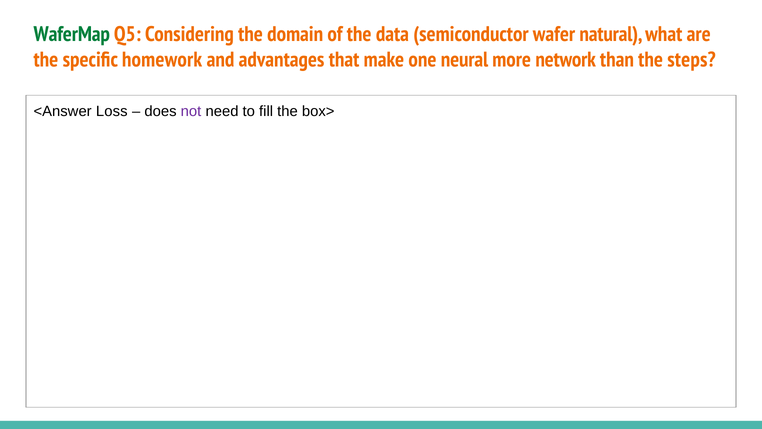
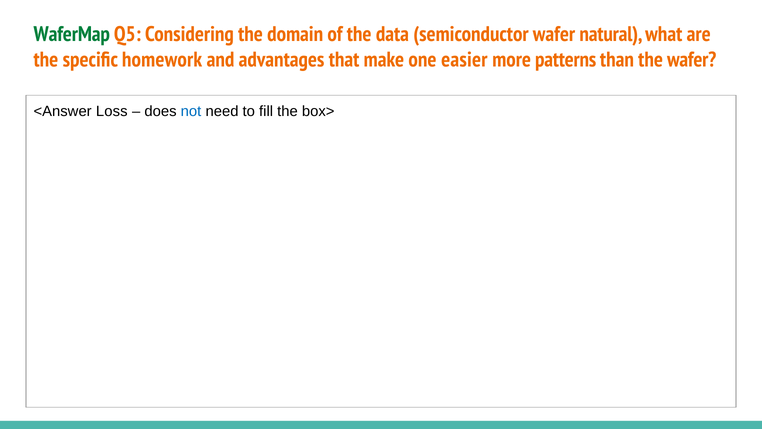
neural: neural -> easier
network: network -> patterns
the steps: steps -> wafer
not colour: purple -> blue
